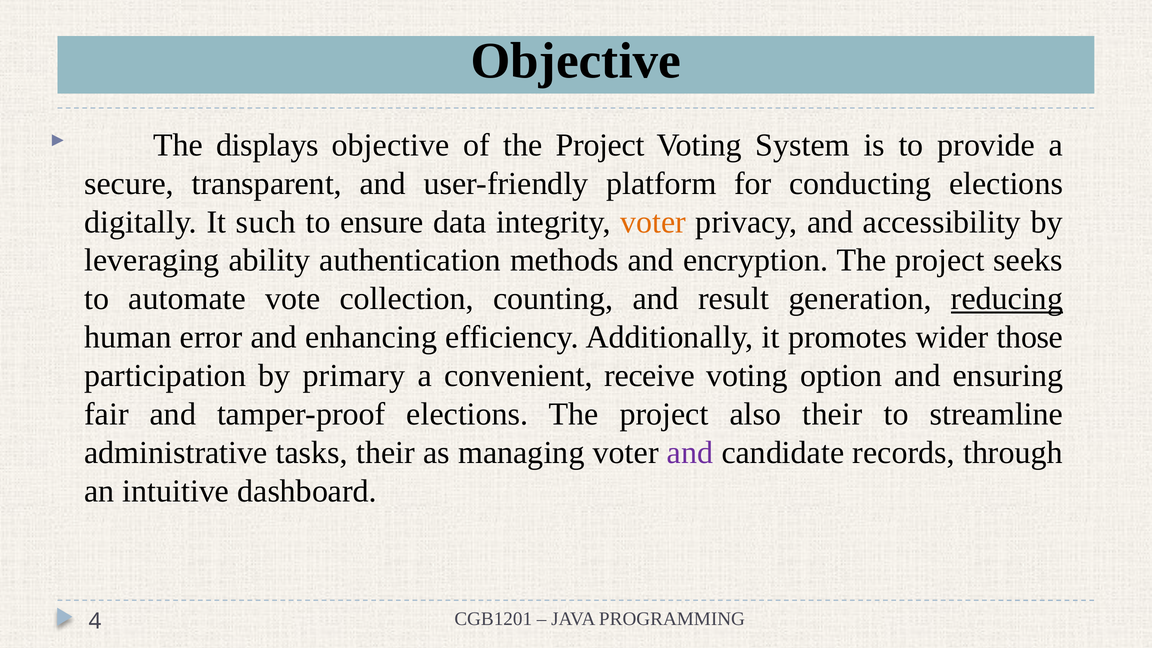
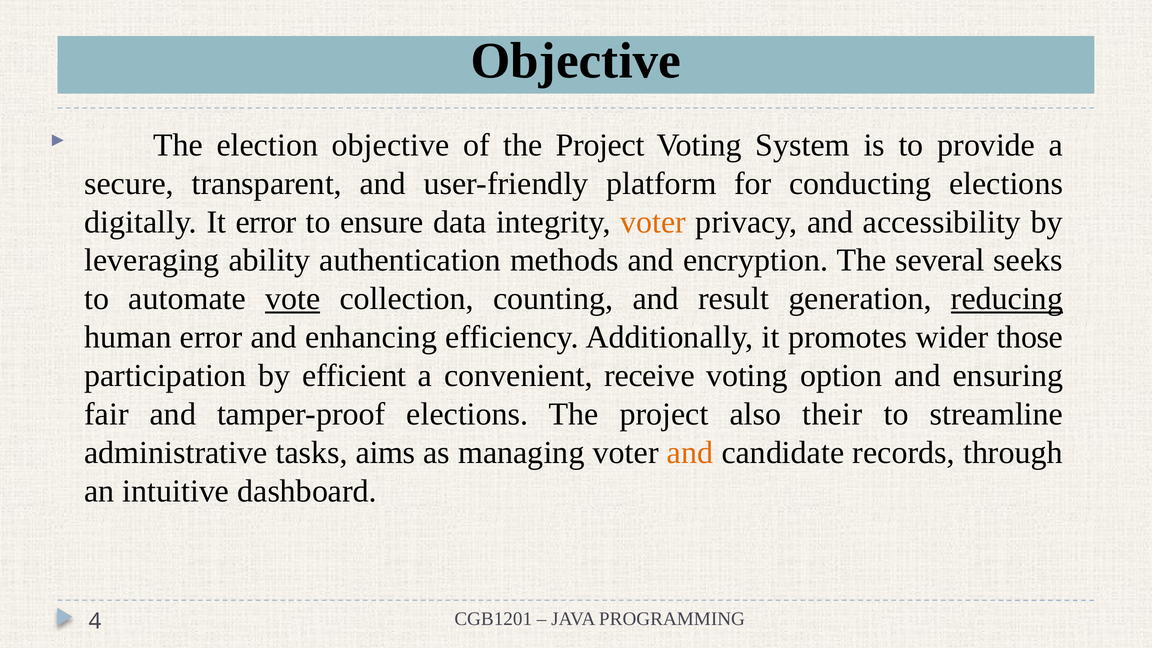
displays: displays -> election
It such: such -> error
encryption The project: project -> several
vote underline: none -> present
primary: primary -> efficient
tasks their: their -> aims
and at (690, 453) colour: purple -> orange
